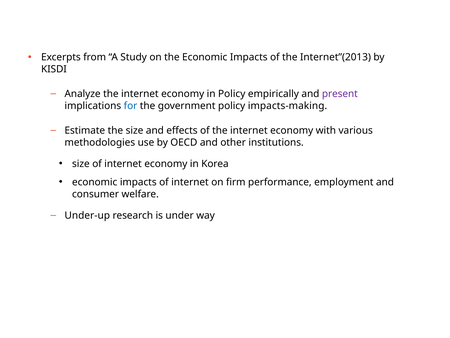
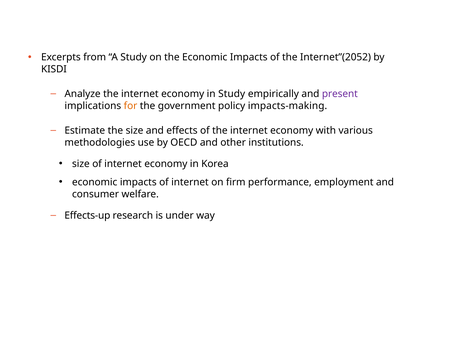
Internet”(2013: Internet”(2013 -> Internet”(2052
in Policy: Policy -> Study
for colour: blue -> orange
Under-up: Under-up -> Effects-up
